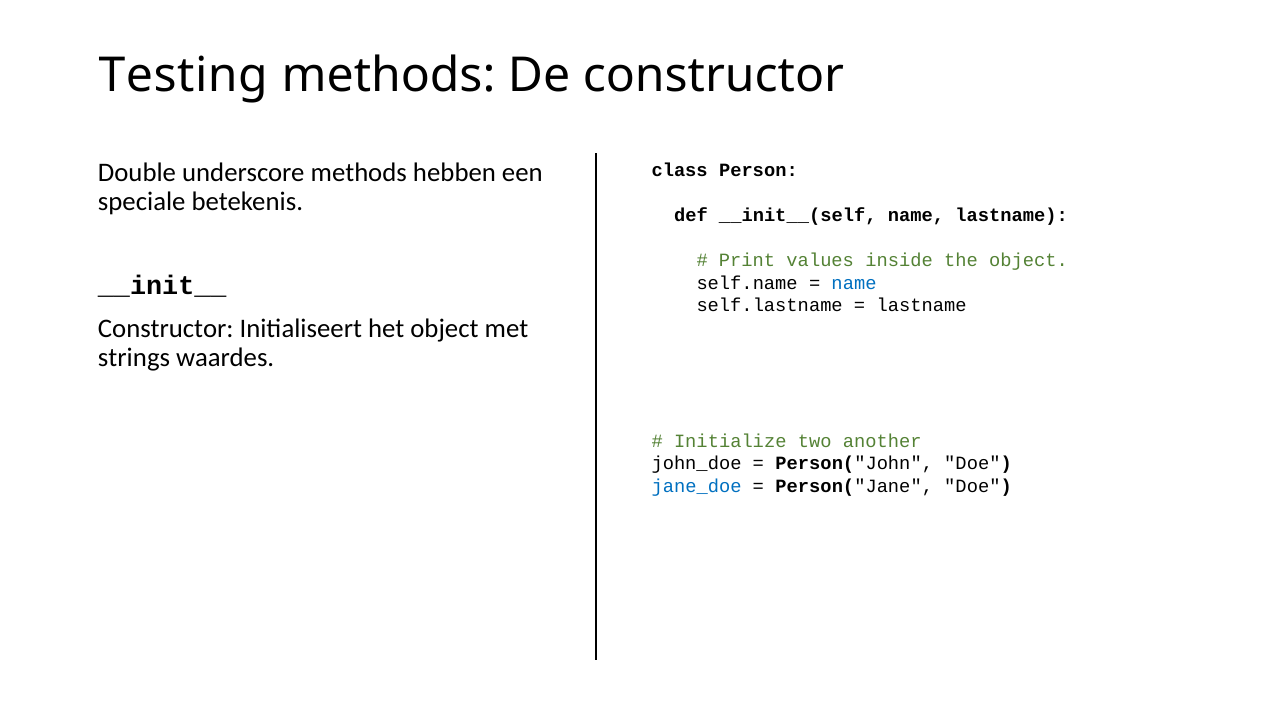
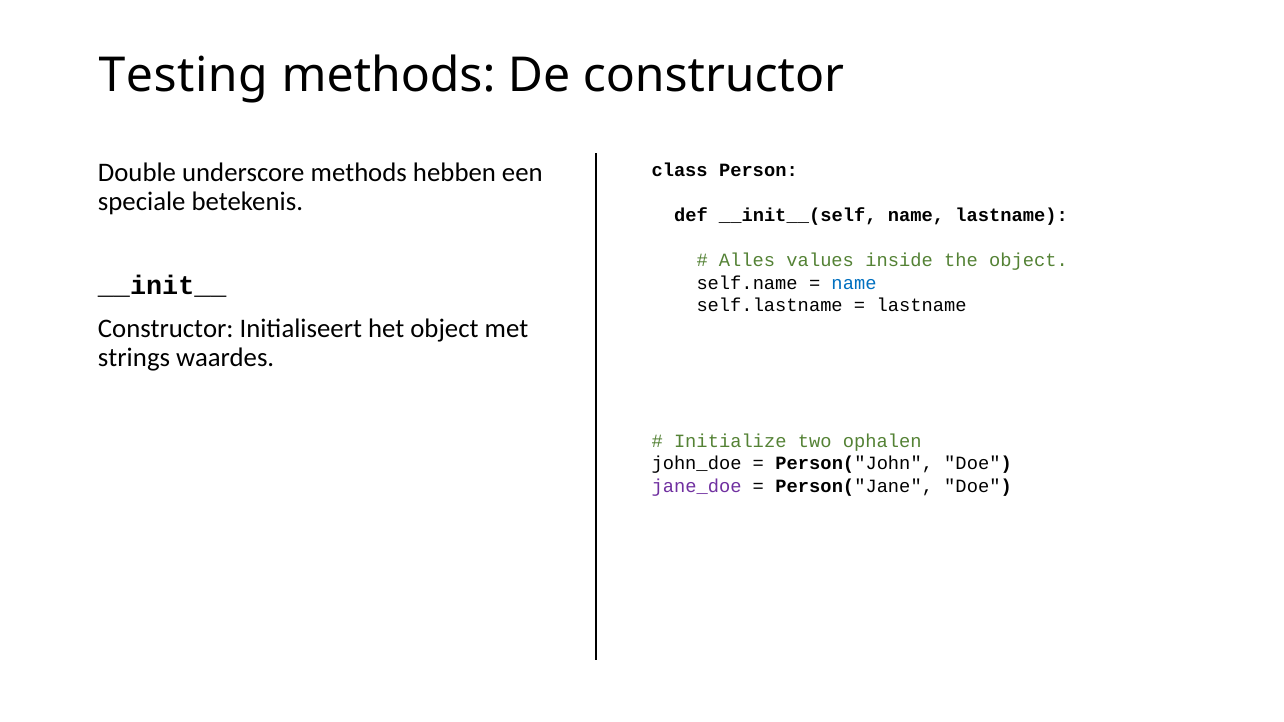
Print: Print -> Alles
another: another -> ophalen
jane_doe colour: blue -> purple
